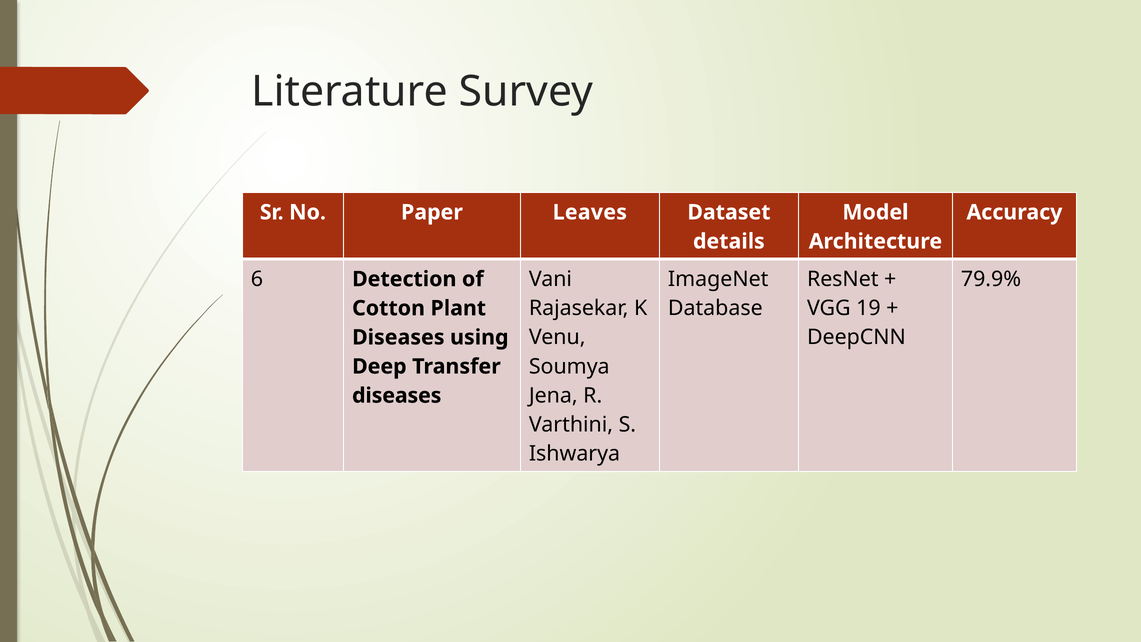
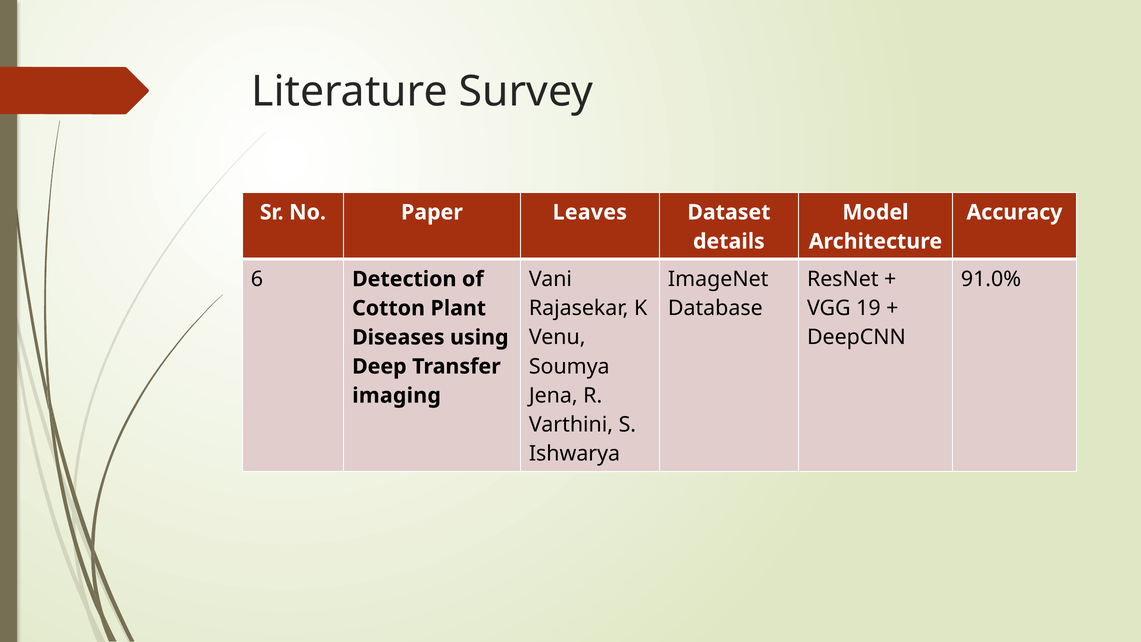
79.9%: 79.9% -> 91.0%
diseases at (397, 396): diseases -> imaging
